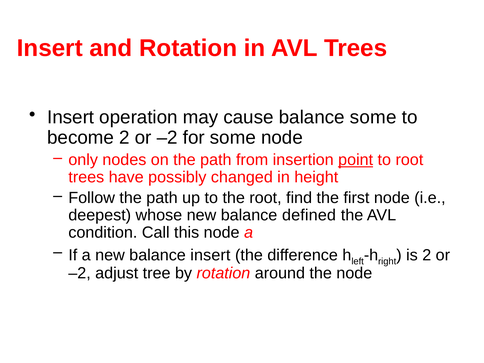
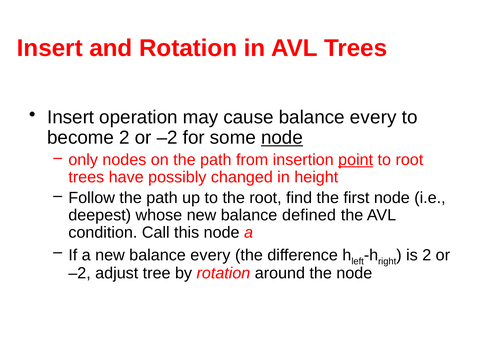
cause balance some: some -> every
node at (282, 138) underline: none -> present
new balance insert: insert -> every
